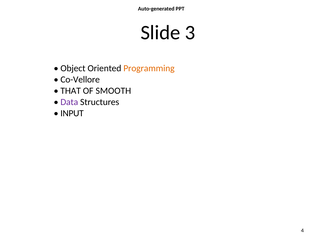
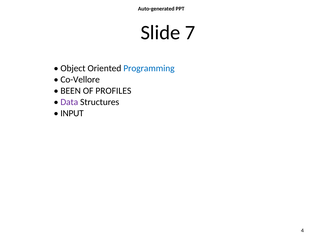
3: 3 -> 7
Programming colour: orange -> blue
THAT: THAT -> BEEN
SMOOTH: SMOOTH -> PROFILES
